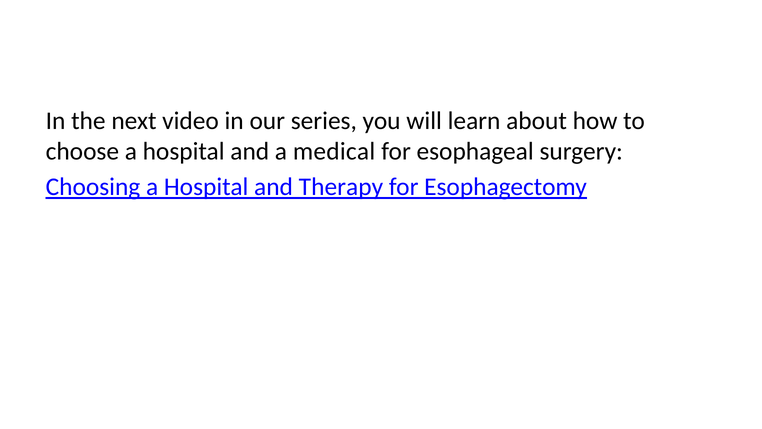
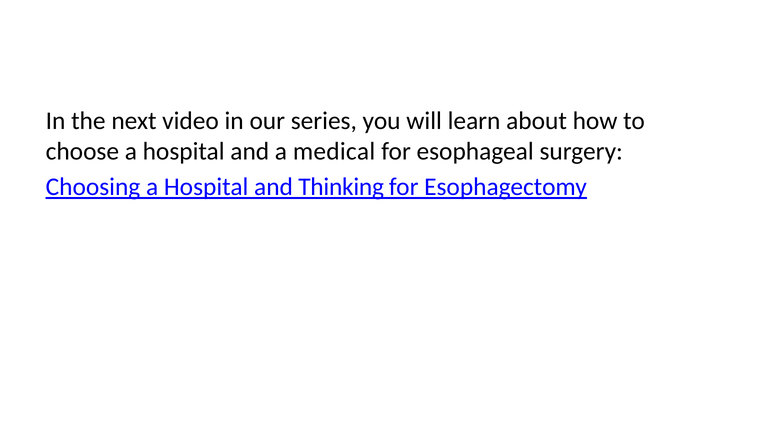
Therapy: Therapy -> Thinking
